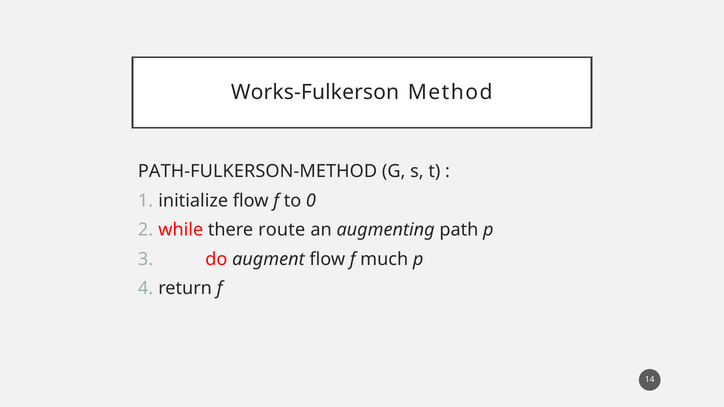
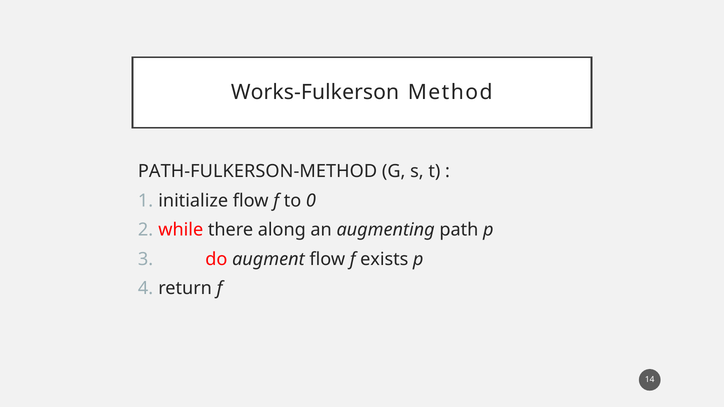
route: route -> along
much: much -> exists
